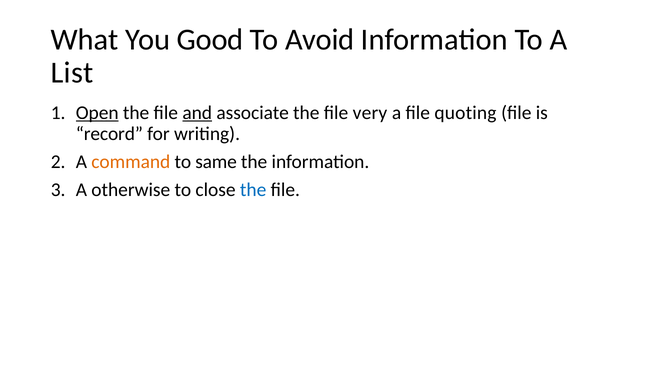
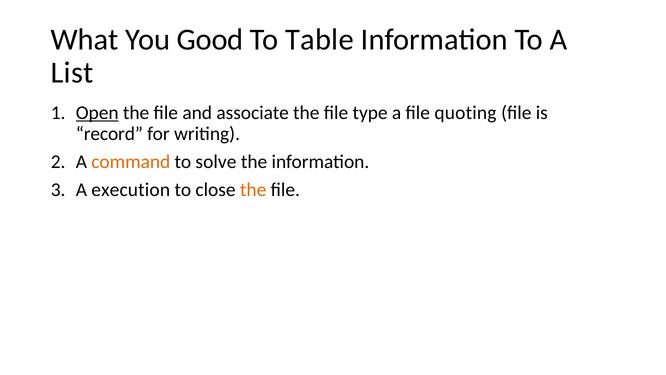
Avoid: Avoid -> Table
and underline: present -> none
very: very -> type
same: same -> solve
otherwise: otherwise -> execution
the at (253, 189) colour: blue -> orange
